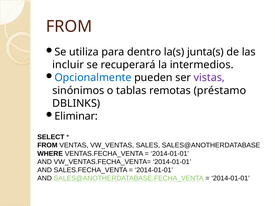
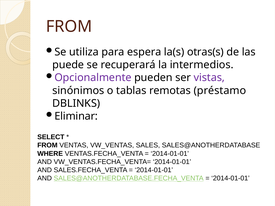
dentro: dentro -> espera
junta(s: junta(s -> otras(s
incluir: incluir -> puede
Opcionalmente colour: blue -> purple
